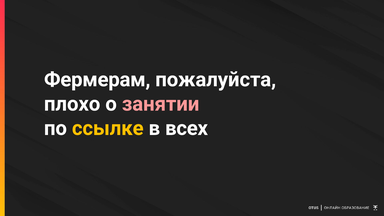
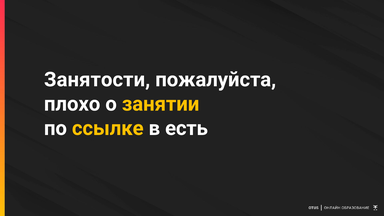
Фермерам: Фермерам -> Занятости
занятии colour: pink -> yellow
всех: всех -> есть
